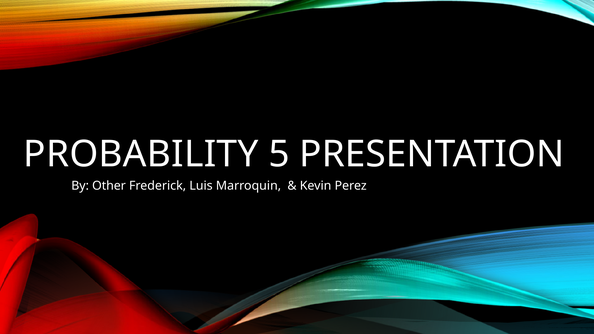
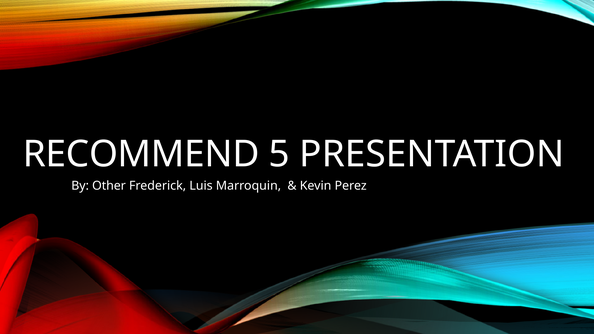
PROBABILITY: PROBABILITY -> RECOMMEND
